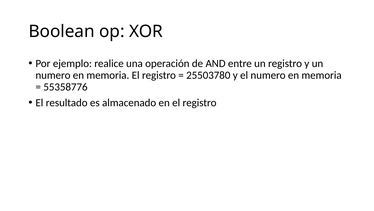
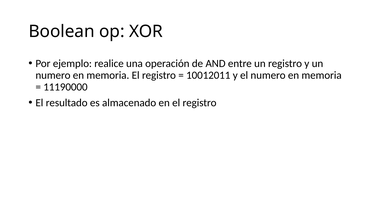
25503780: 25503780 -> 10012011
55358776: 55358776 -> 11190000
